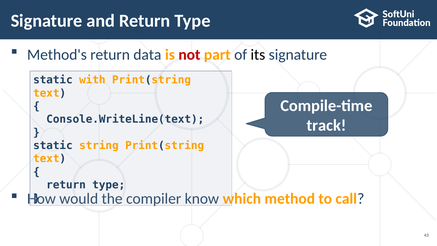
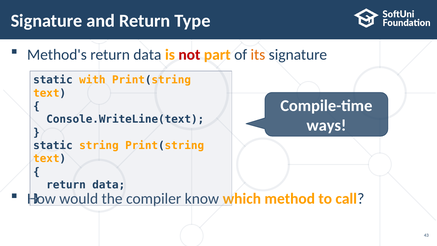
its colour: black -> orange
track: track -> ways
type at (109, 185): type -> data
